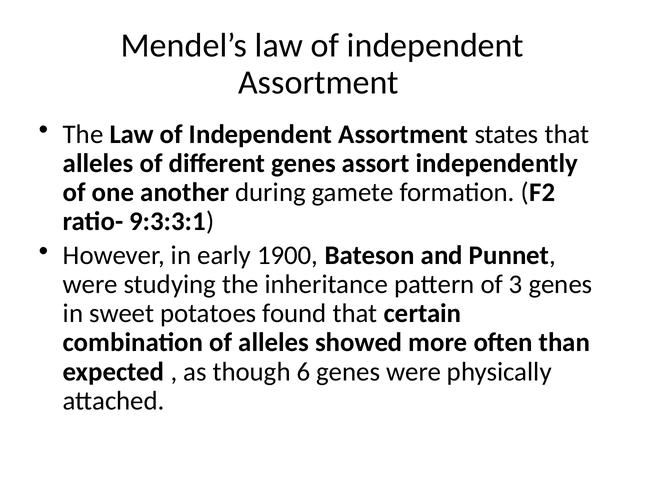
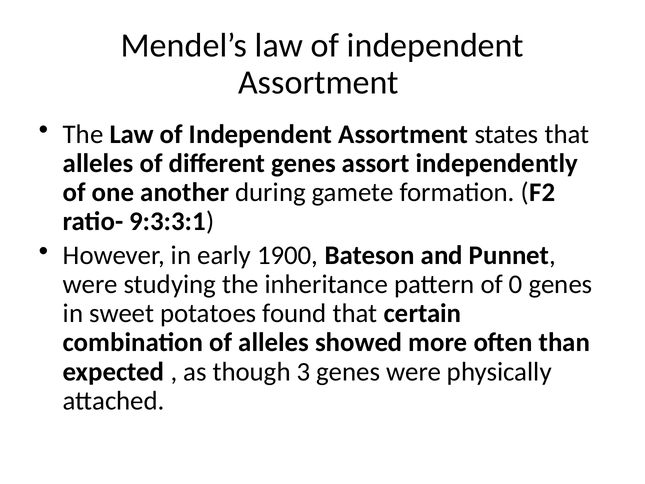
3: 3 -> 0
6: 6 -> 3
